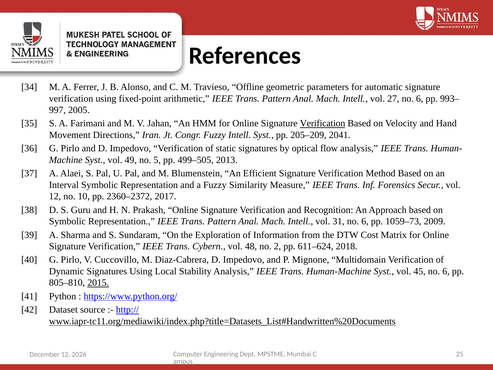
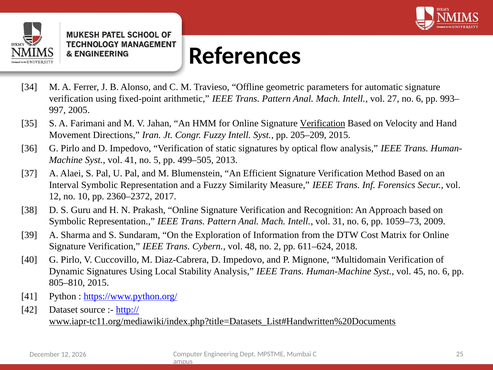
205–209 2041: 2041 -> 2015
vol 49: 49 -> 41
2015 at (98, 283) underline: present -> none
